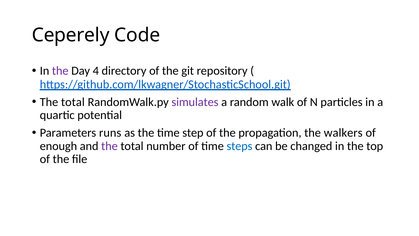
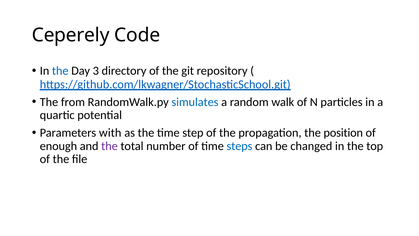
the at (60, 71) colour: purple -> blue
4: 4 -> 3
total at (73, 102): total -> from
simulates colour: purple -> blue
runs: runs -> with
walkers: walkers -> position
